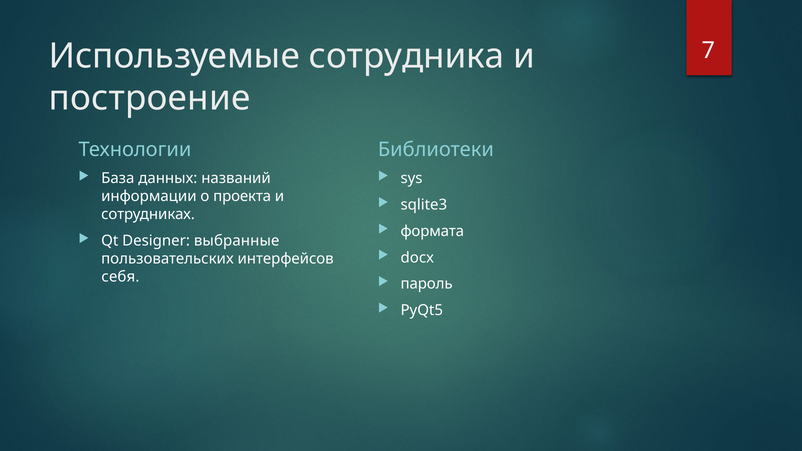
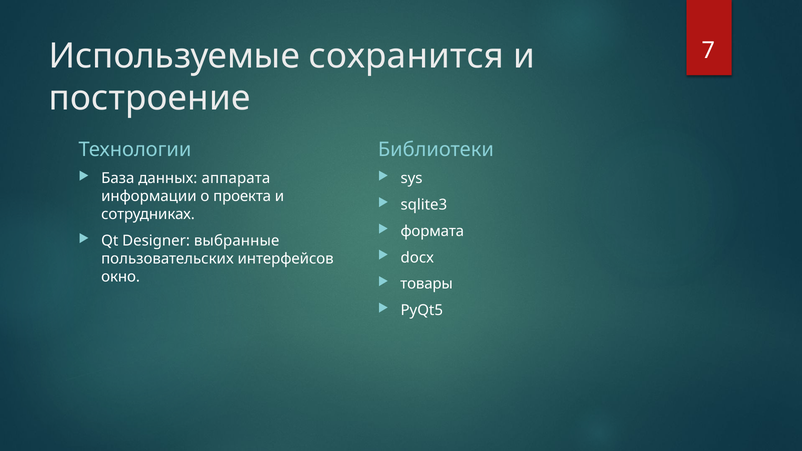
сотрудника: сотрудника -> сохранится
названий: названий -> аппарата
себя: себя -> окно
пароль: пароль -> товары
